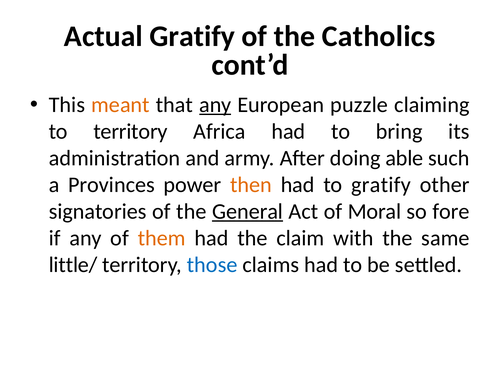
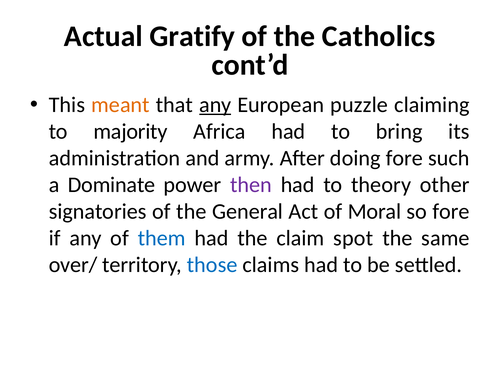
to territory: territory -> majority
doing able: able -> fore
Provinces: Provinces -> Dominate
then colour: orange -> purple
to gratify: gratify -> theory
General underline: present -> none
them colour: orange -> blue
with: with -> spot
little/: little/ -> over/
